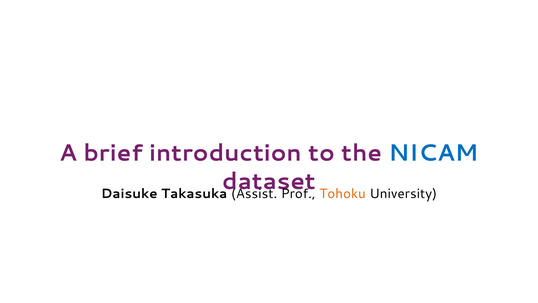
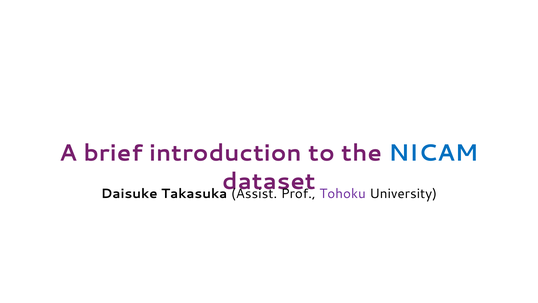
Tohoku colour: orange -> purple
